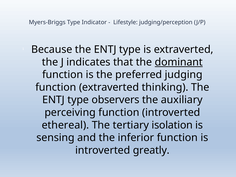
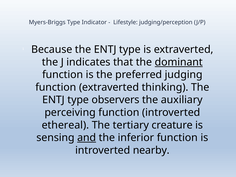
isolation: isolation -> creature
and underline: none -> present
greatly: greatly -> nearby
